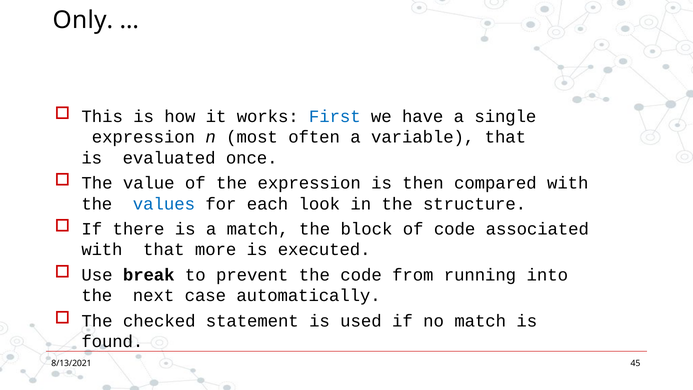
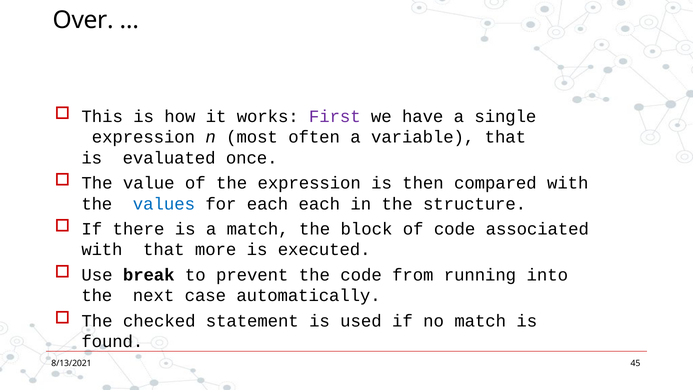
Only: Only -> Over
First colour: blue -> purple
each look: look -> each
